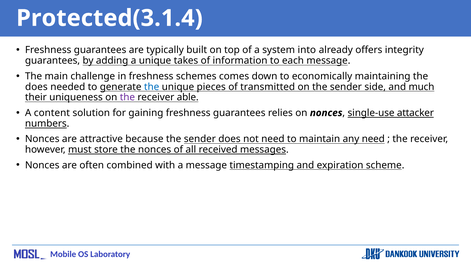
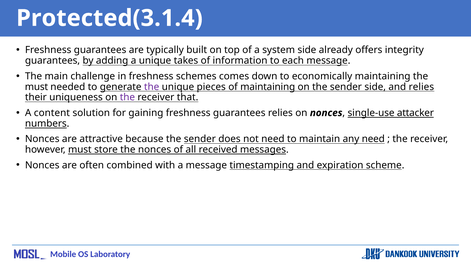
system into: into -> side
does at (36, 87): does -> must
the at (152, 87) colour: blue -> purple
of transmitted: transmitted -> maintaining
and much: much -> relies
able: able -> that
